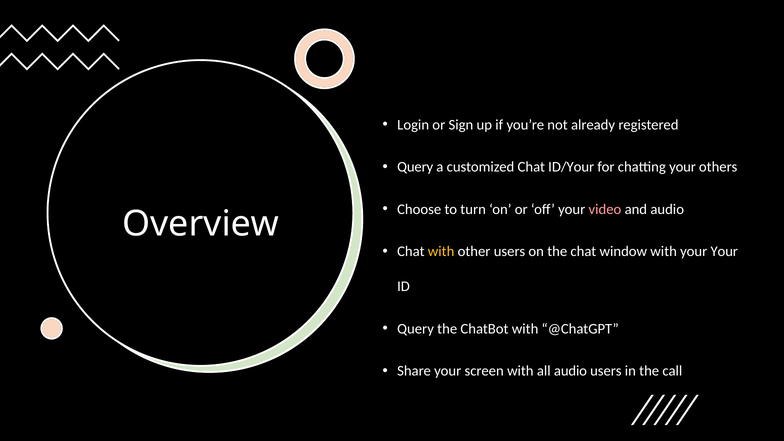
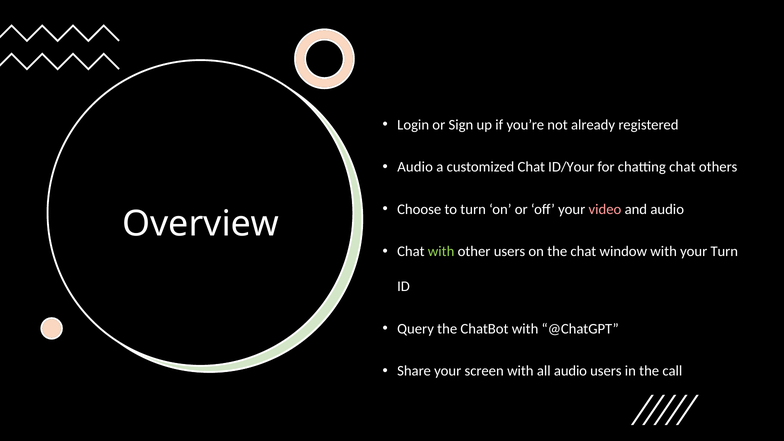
Query at (415, 167): Query -> Audio
chatting your: your -> chat
with at (441, 252) colour: yellow -> light green
your Your: Your -> Turn
